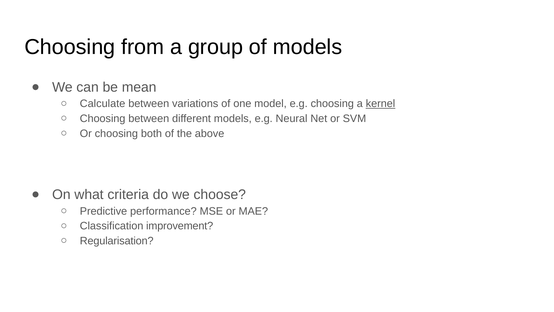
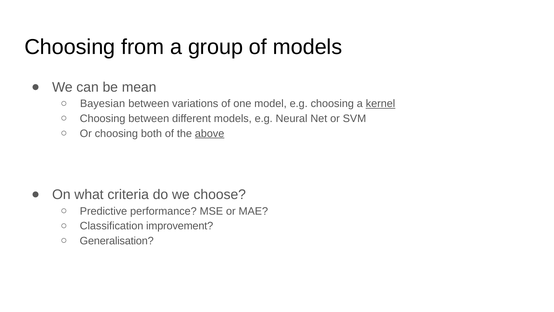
Calculate: Calculate -> Bayesian
above underline: none -> present
Regularisation: Regularisation -> Generalisation
